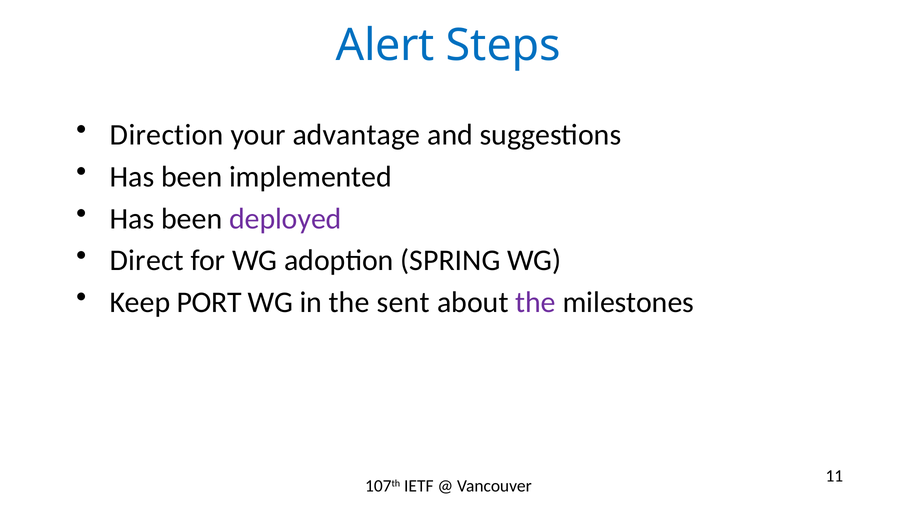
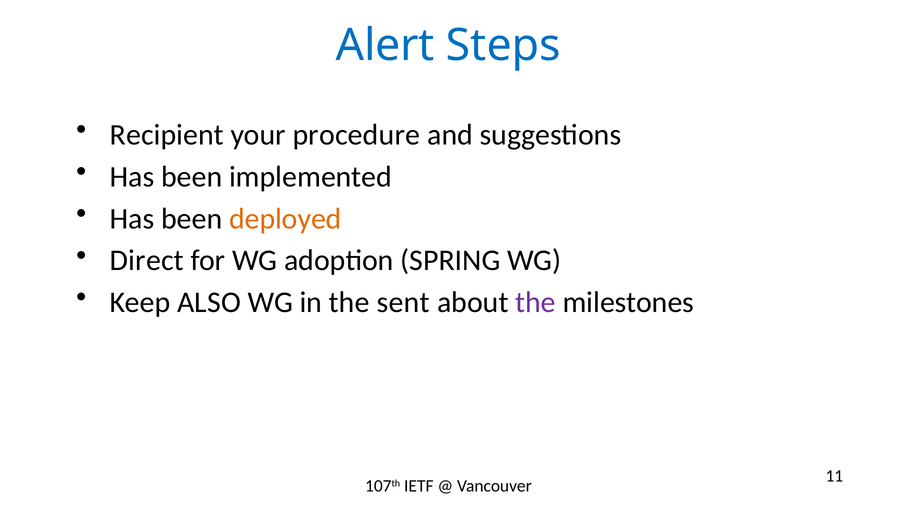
Direction: Direction -> Recipient
advantage: advantage -> procedure
deployed colour: purple -> orange
PORT: PORT -> ALSO
